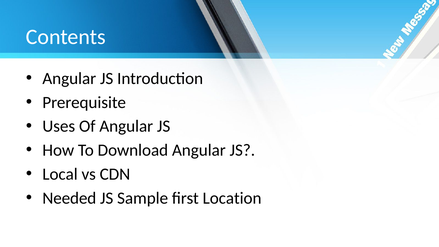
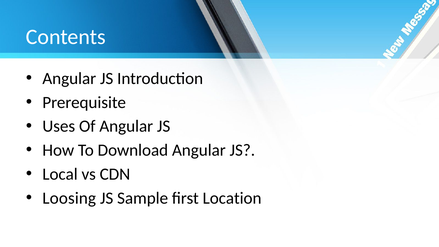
Needed: Needed -> Loosing
